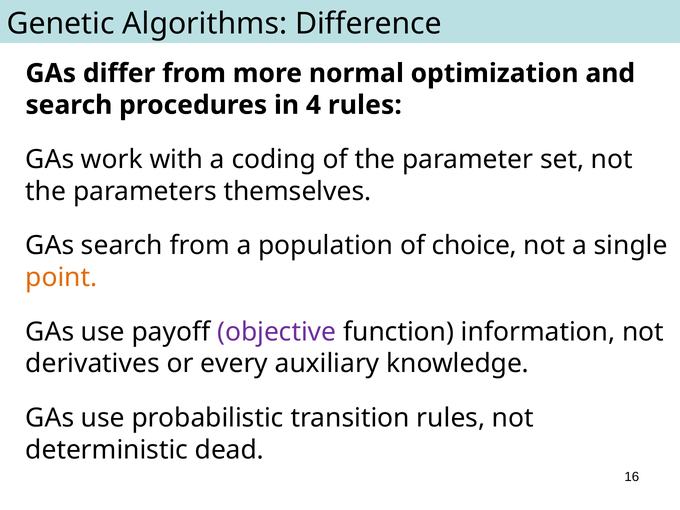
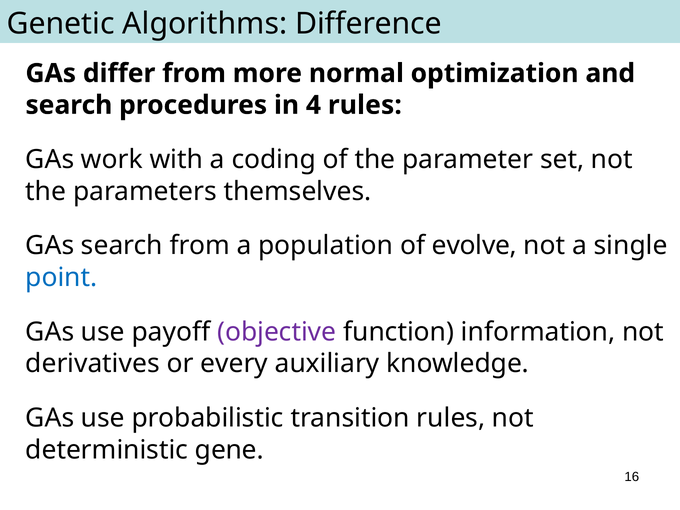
choice: choice -> evolve
point colour: orange -> blue
dead: dead -> gene
